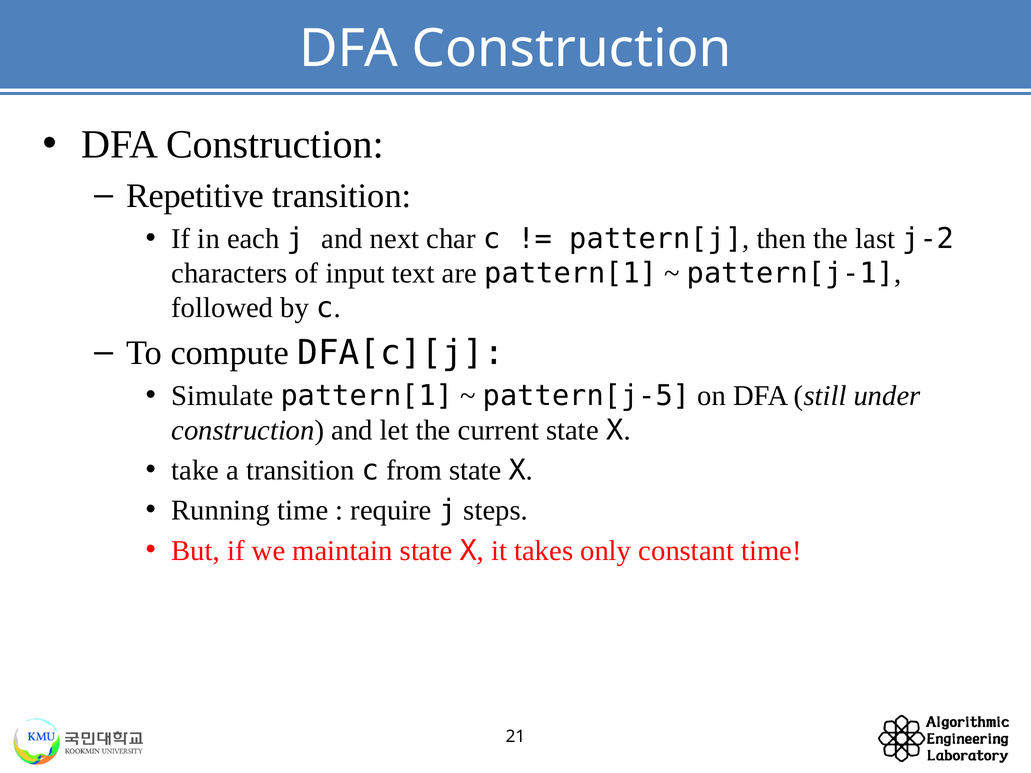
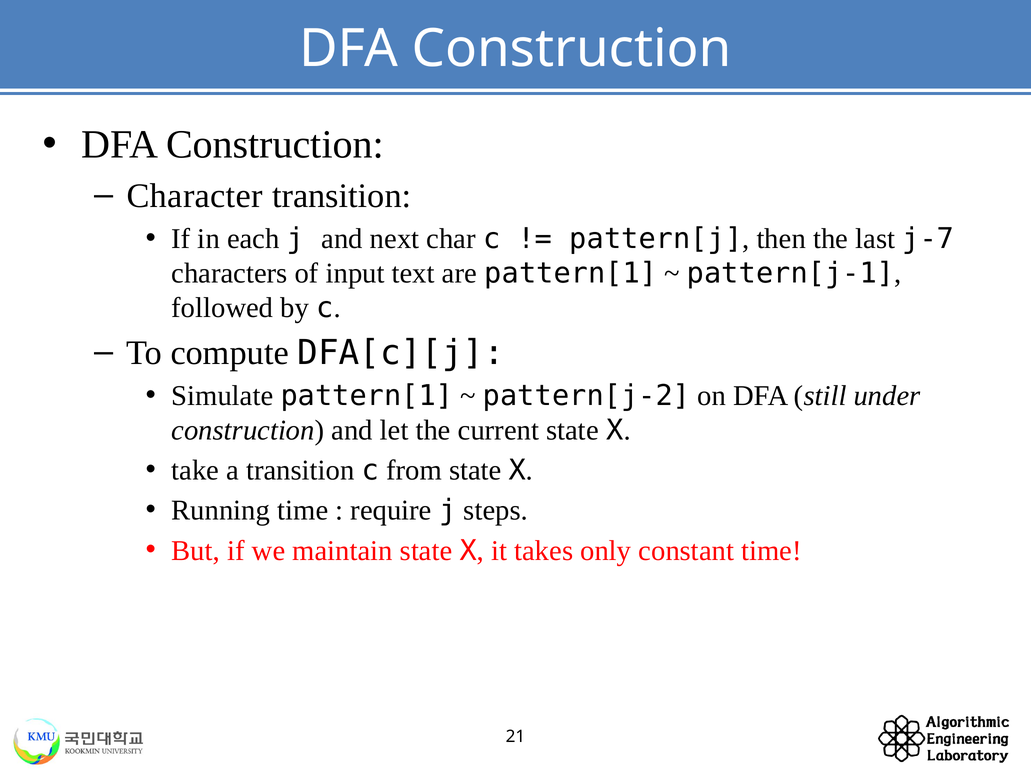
Repetitive: Repetitive -> Character
j-2: j-2 -> j-7
pattern[j-5: pattern[j-5 -> pattern[j-2
